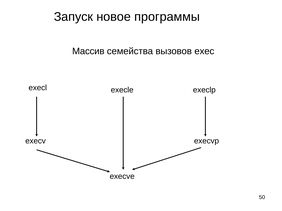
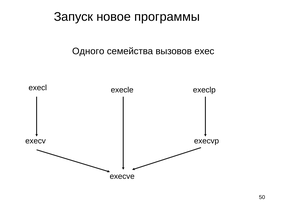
Массив: Массив -> Одного
